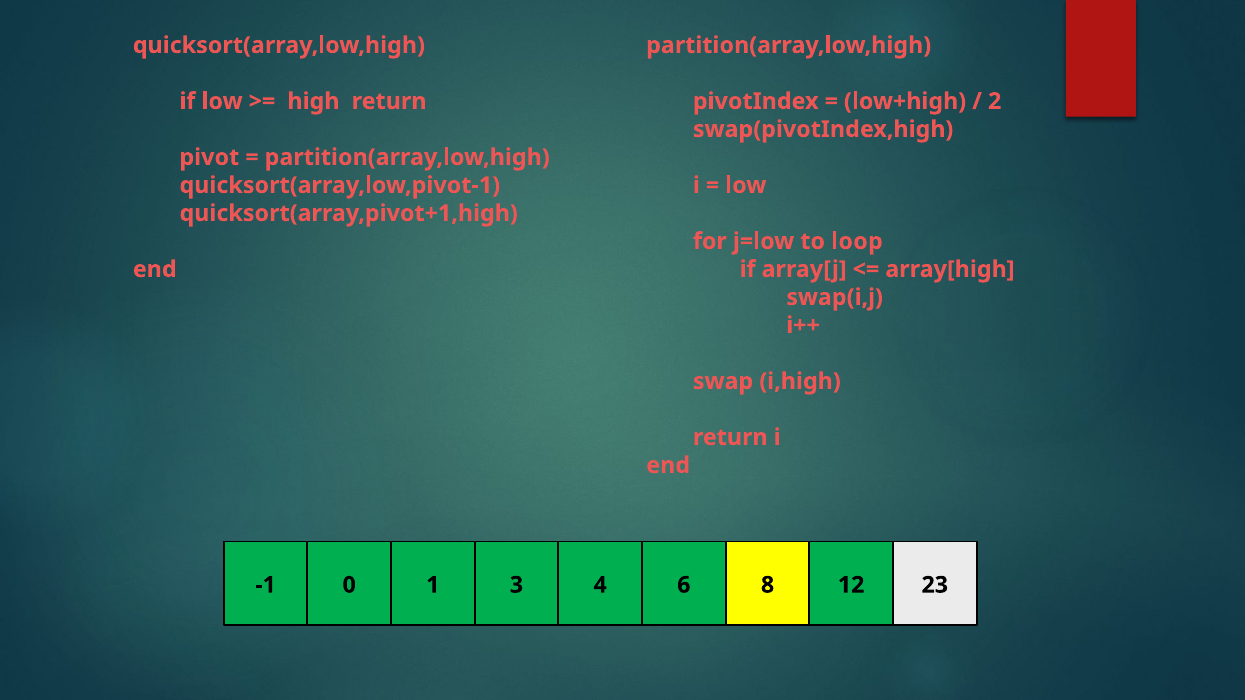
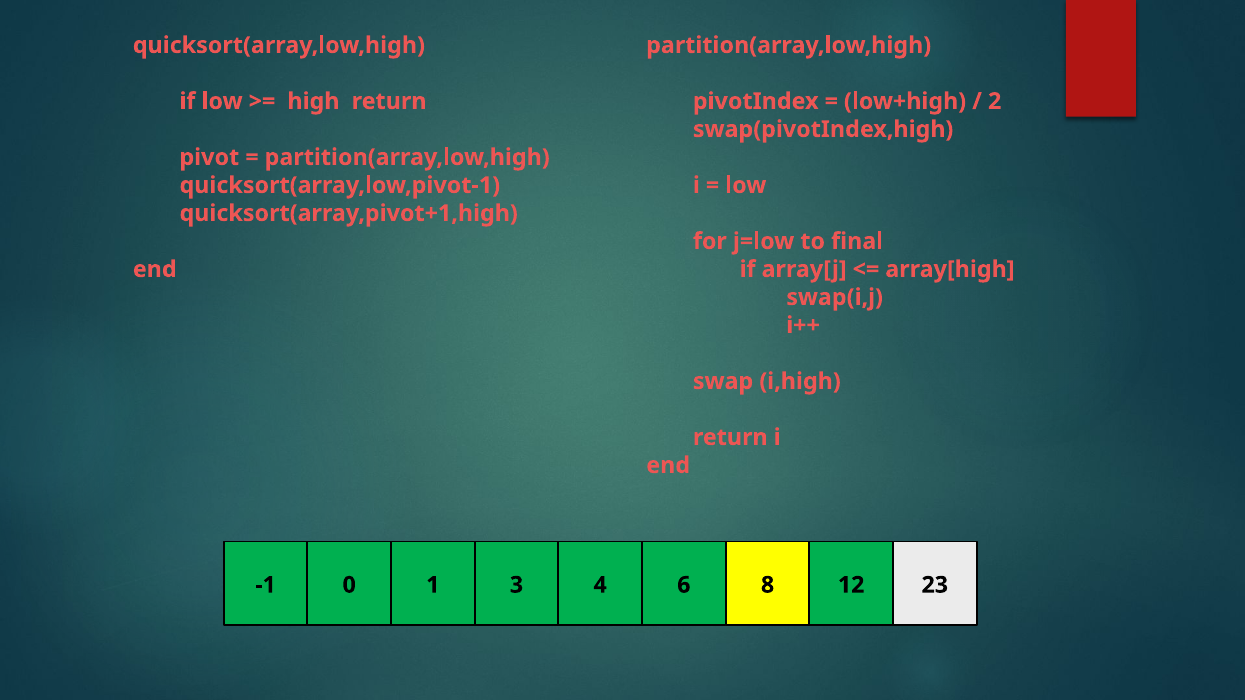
loop: loop -> final
